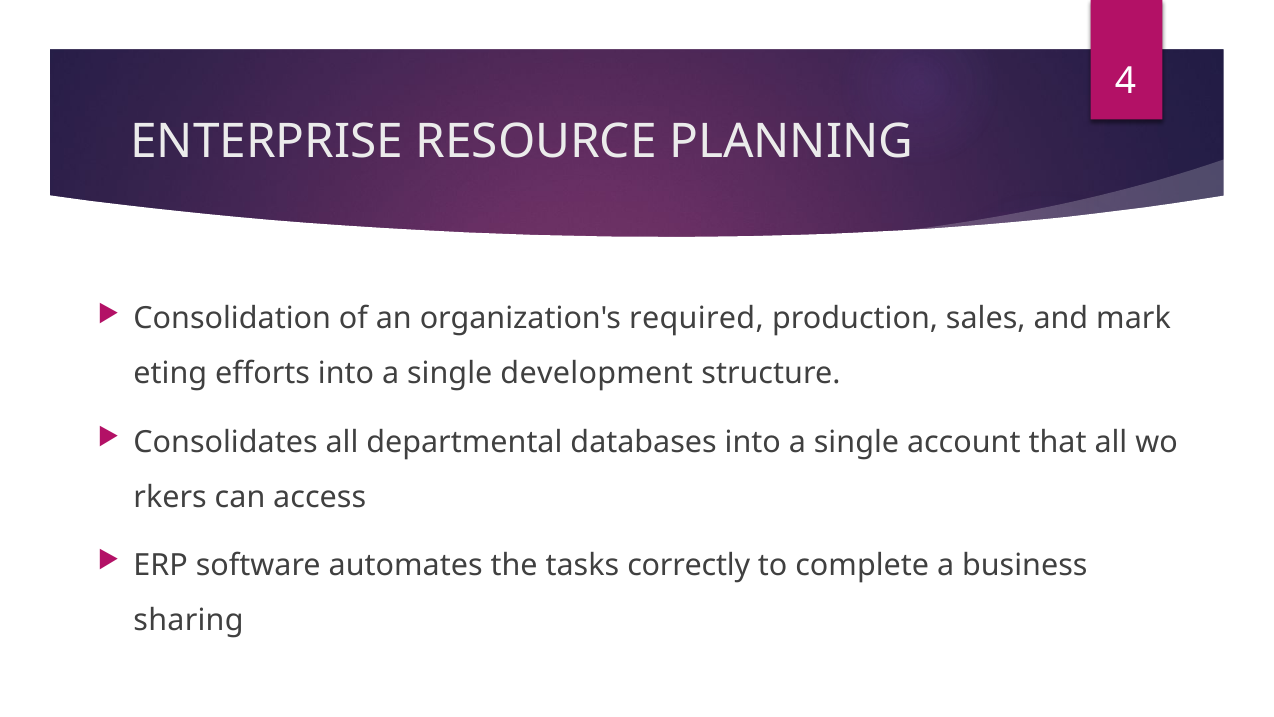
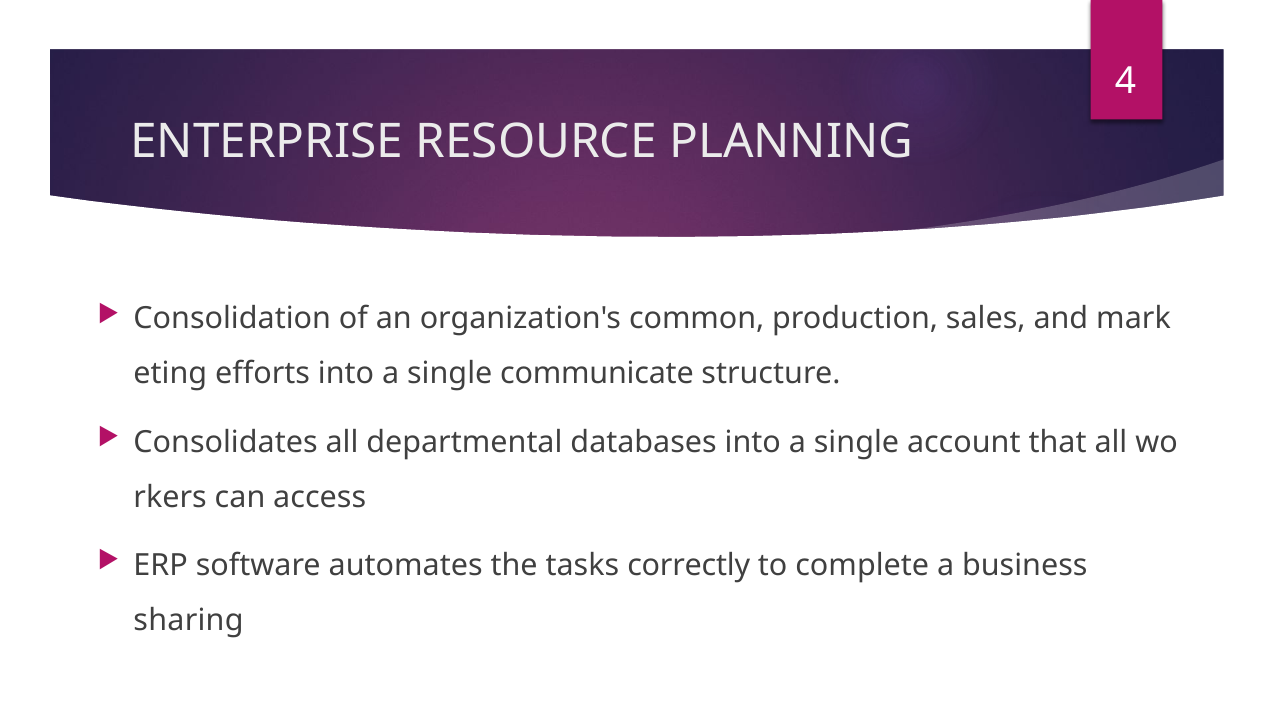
required: required -> common
development: development -> communicate
